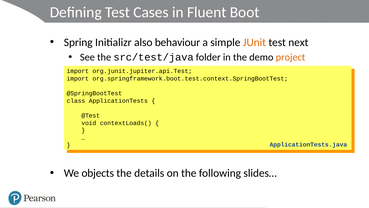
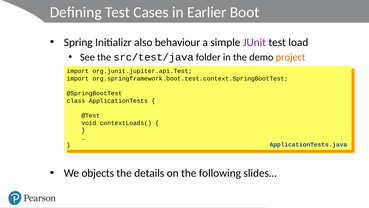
Fluent: Fluent -> Earlier
JUnit colour: orange -> purple
next: next -> load
